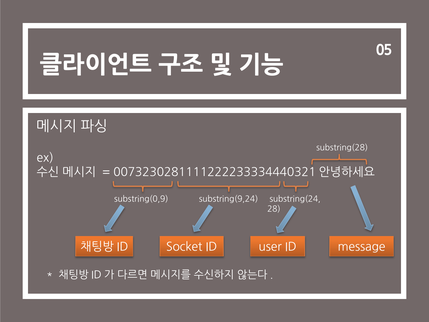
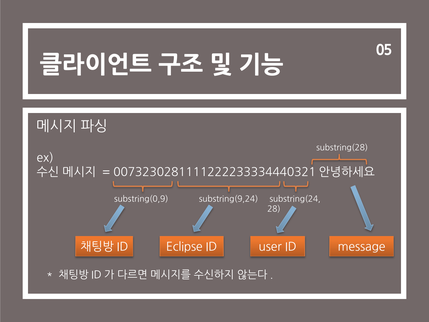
Socket: Socket -> Eclipse
